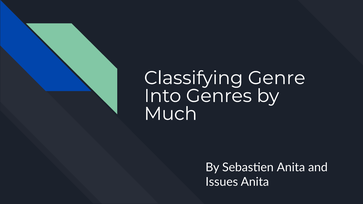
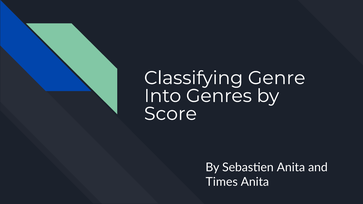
Much: Much -> Score
Issues: Issues -> Times
